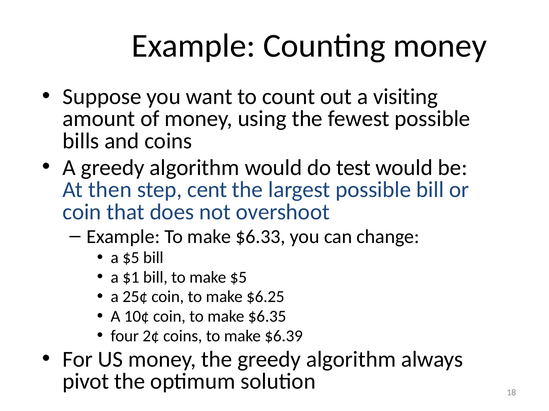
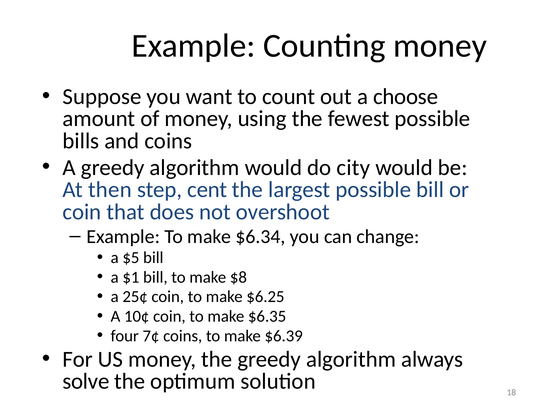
visiting: visiting -> choose
test: test -> city
$6.33: $6.33 -> $6.34
make $5: $5 -> $8
2¢: 2¢ -> 7¢
pivot: pivot -> solve
